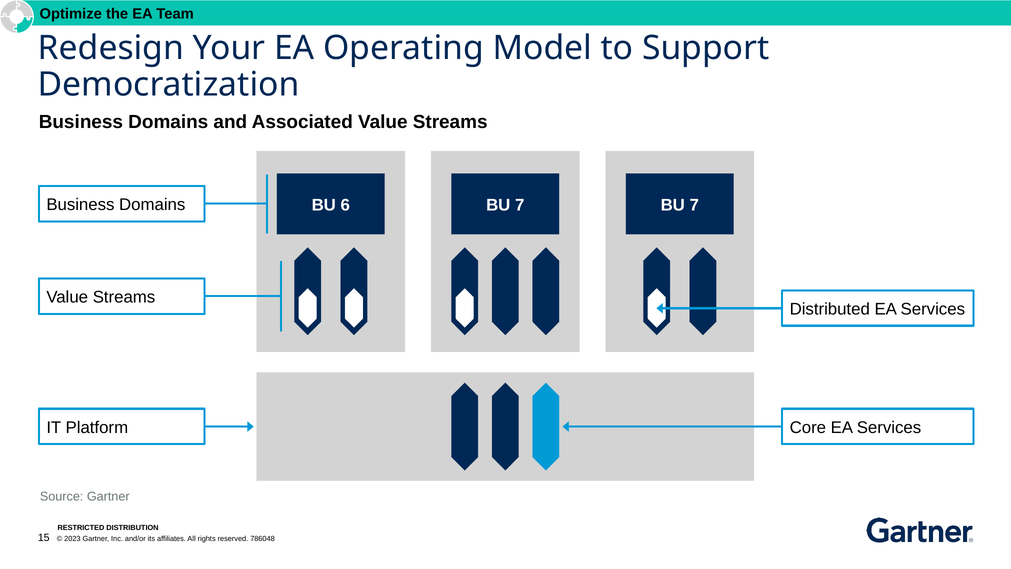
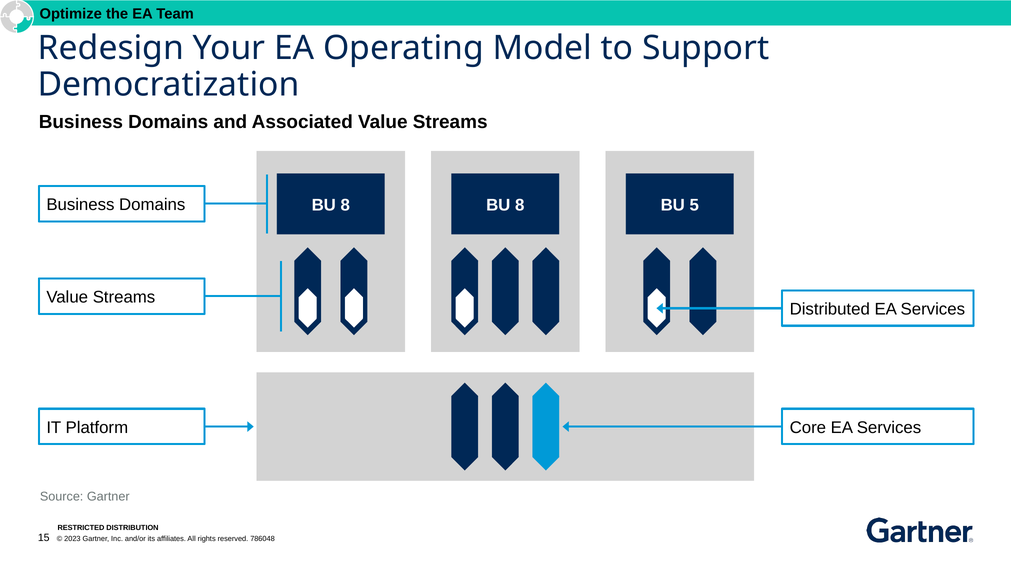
6 at (345, 205): 6 -> 8
7 at (520, 205): 7 -> 8
7 at (694, 205): 7 -> 5
